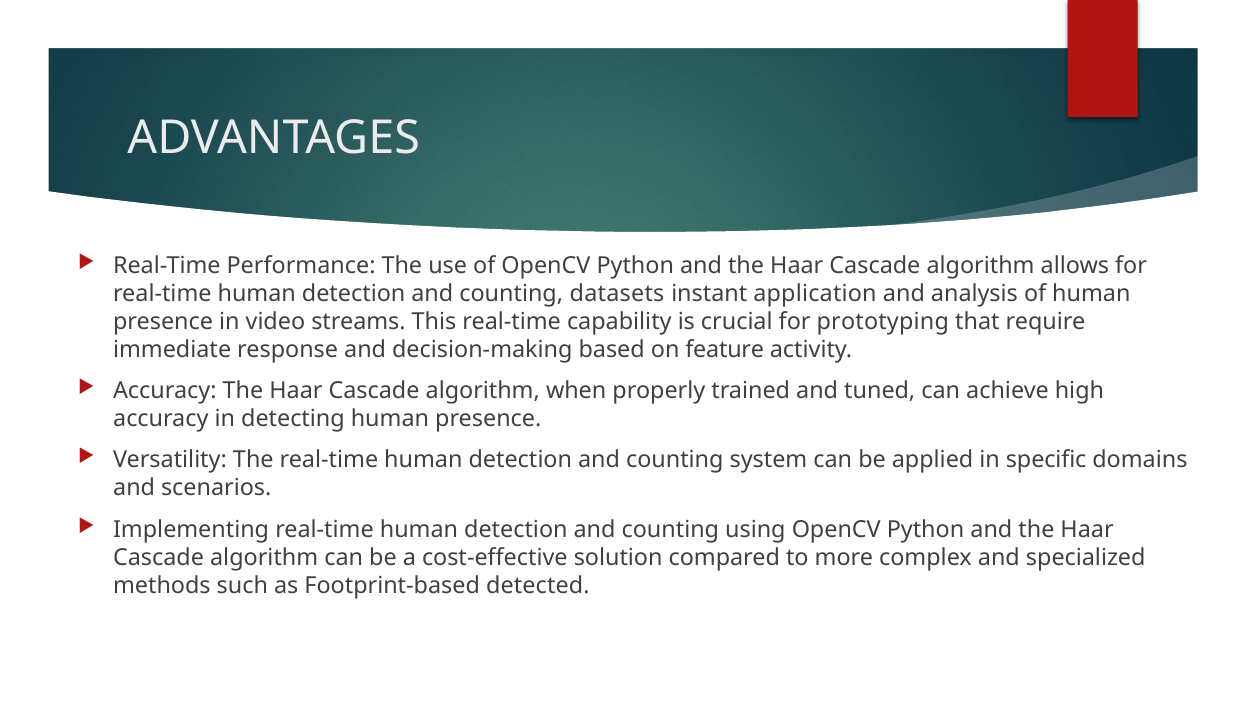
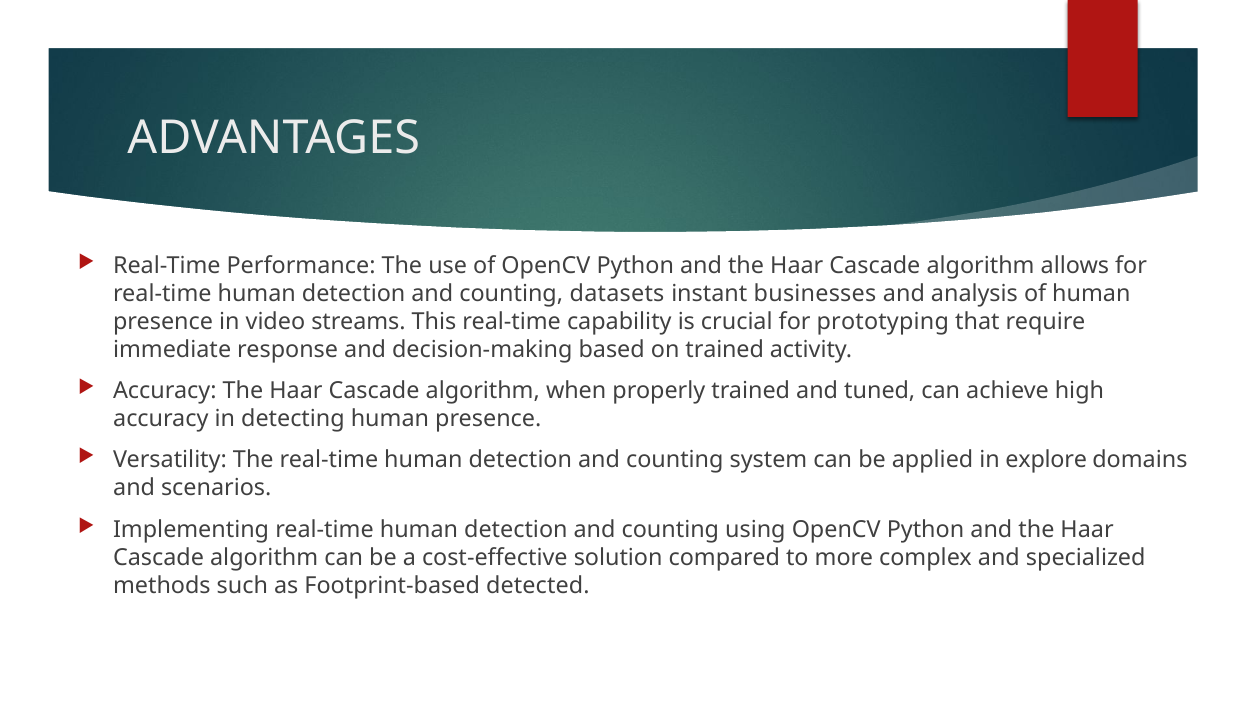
application: application -> businesses
on feature: feature -> trained
specific: specific -> explore
